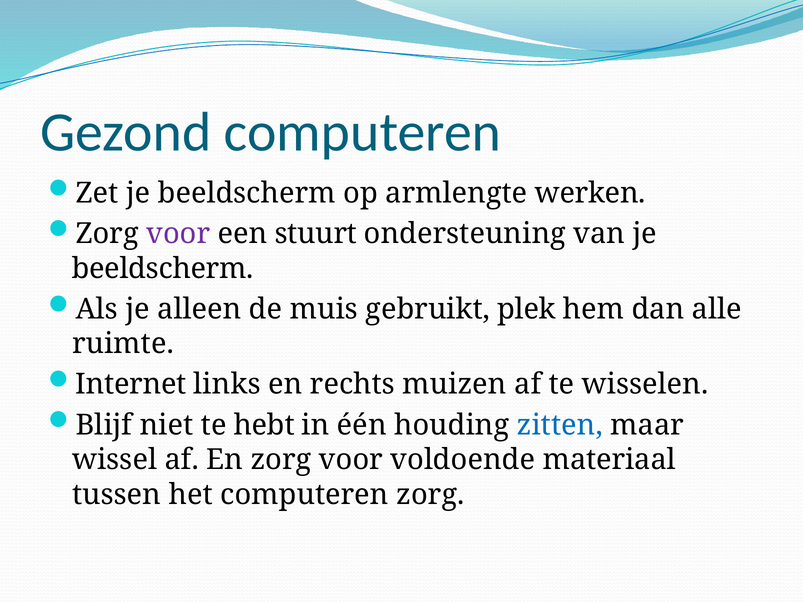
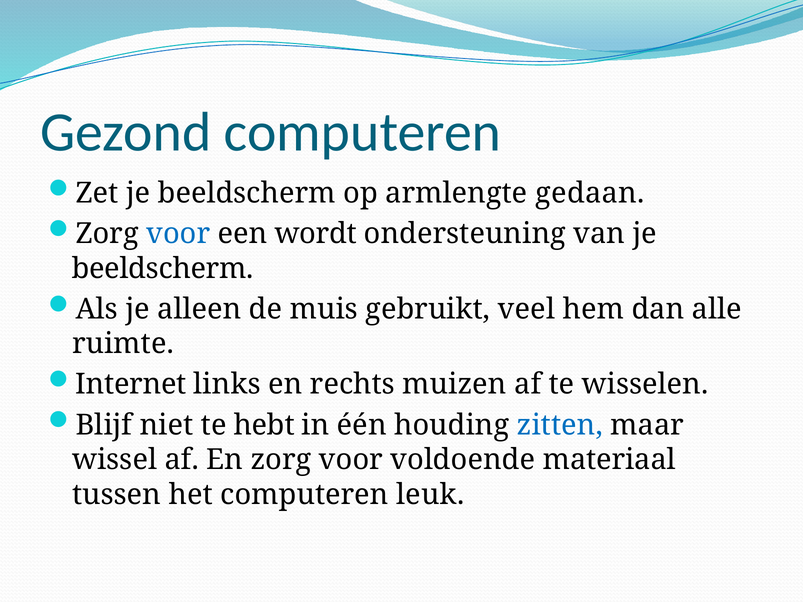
werken: werken -> gedaan
voor at (178, 234) colour: purple -> blue
stuurt: stuurt -> wordt
plek: plek -> veel
computeren zorg: zorg -> leuk
